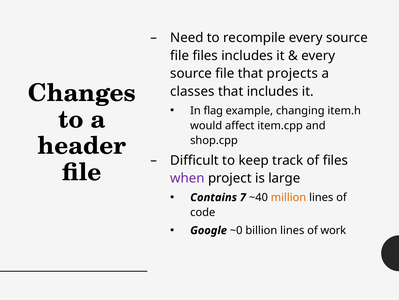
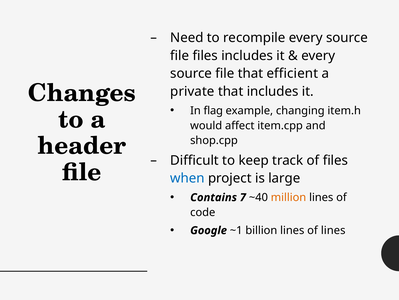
projects: projects -> efficient
classes: classes -> private
when colour: purple -> blue
~0: ~0 -> ~1
of work: work -> lines
